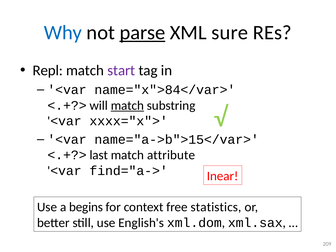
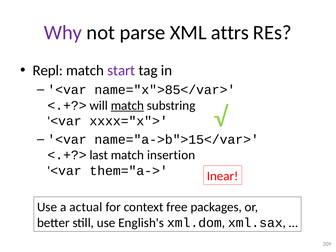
Why colour: blue -> purple
parse underline: present -> none
sure: sure -> attrs
name="x">84</var>: name="x">84</var> -> name="x">85</var>
attribute: attribute -> insertion
find="a->: find="a-> -> them="a->
begins: begins -> actual
statistics: statistics -> packages
